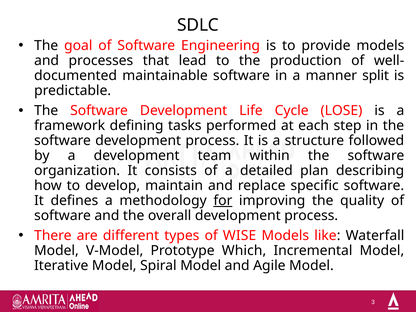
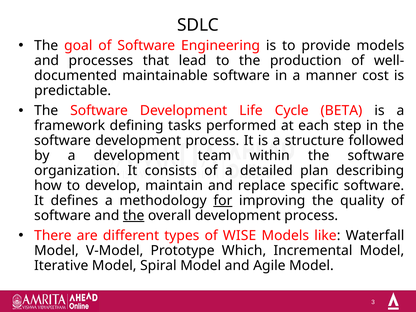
split: split -> cost
LOSE: LOSE -> BETA
the at (134, 215) underline: none -> present
